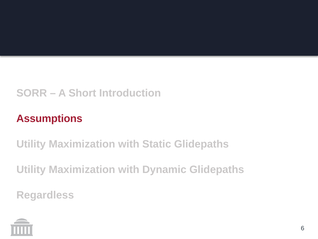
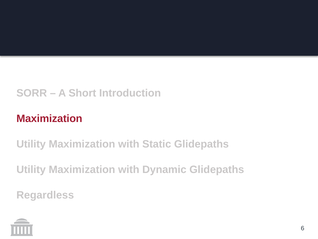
Assumptions at (49, 118): Assumptions -> Maximization
